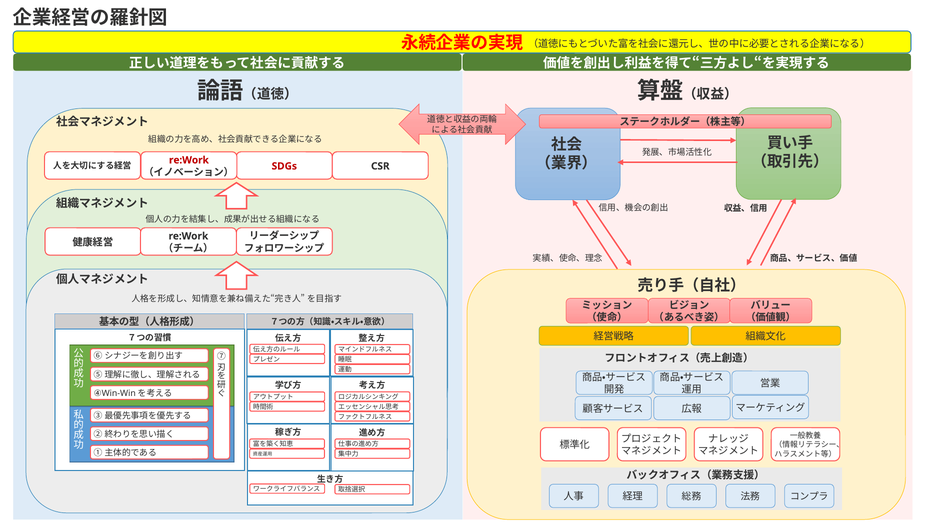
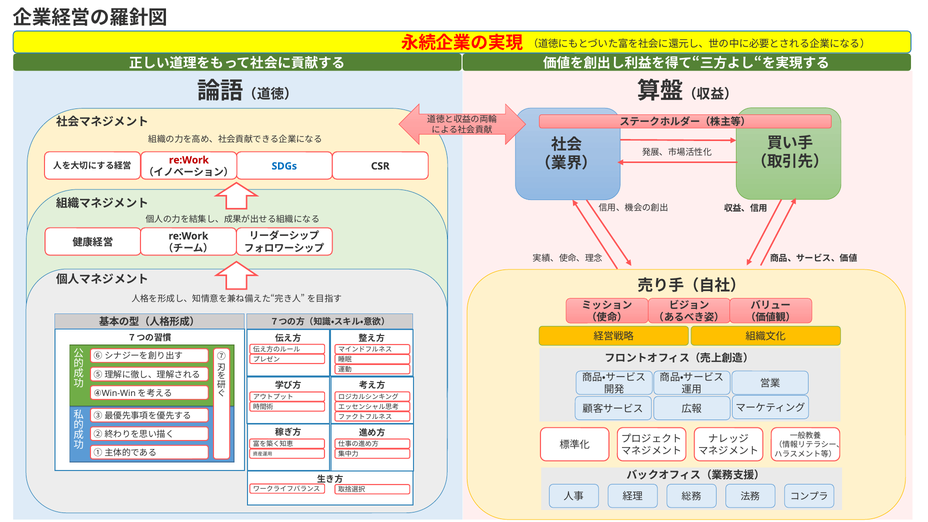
SDGs colour: red -> blue
